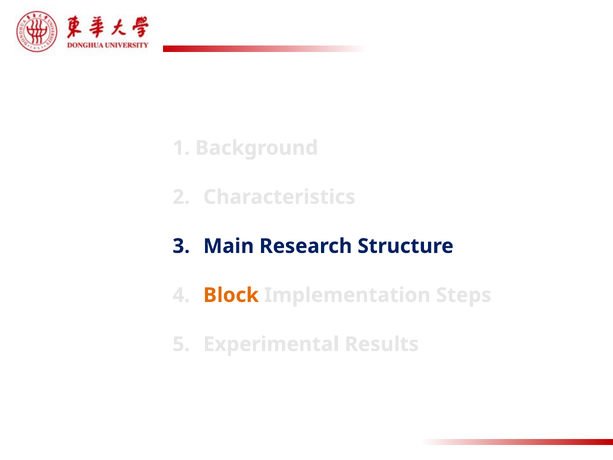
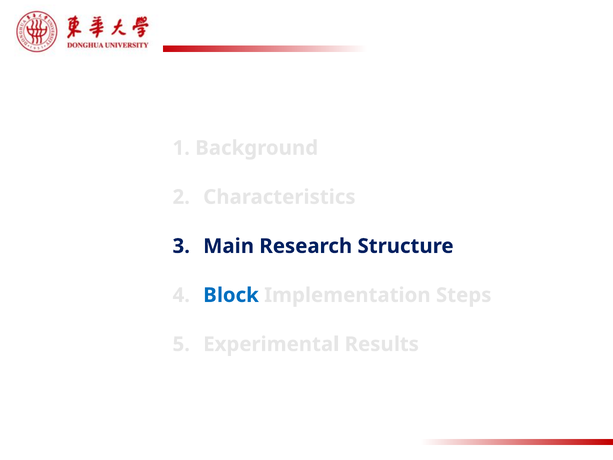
Block colour: orange -> blue
